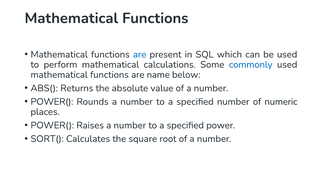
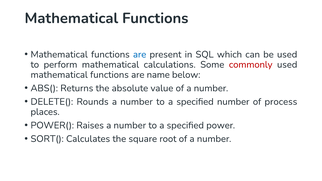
commonly colour: blue -> red
POWER( at (52, 102): POWER( -> DELETE(
numeric: numeric -> process
